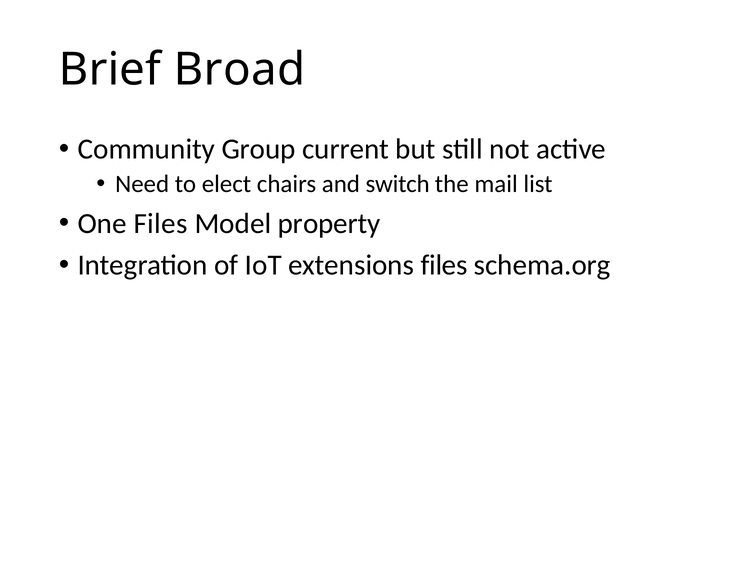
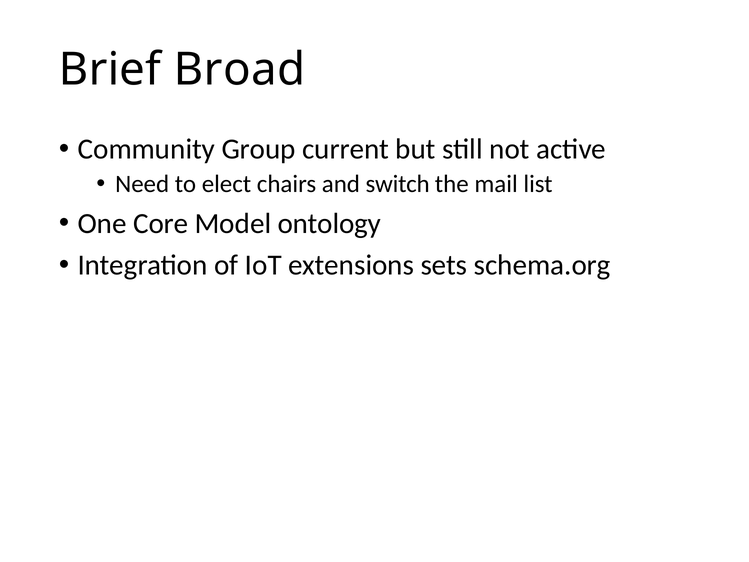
One Files: Files -> Core
property: property -> ontology
extensions files: files -> sets
